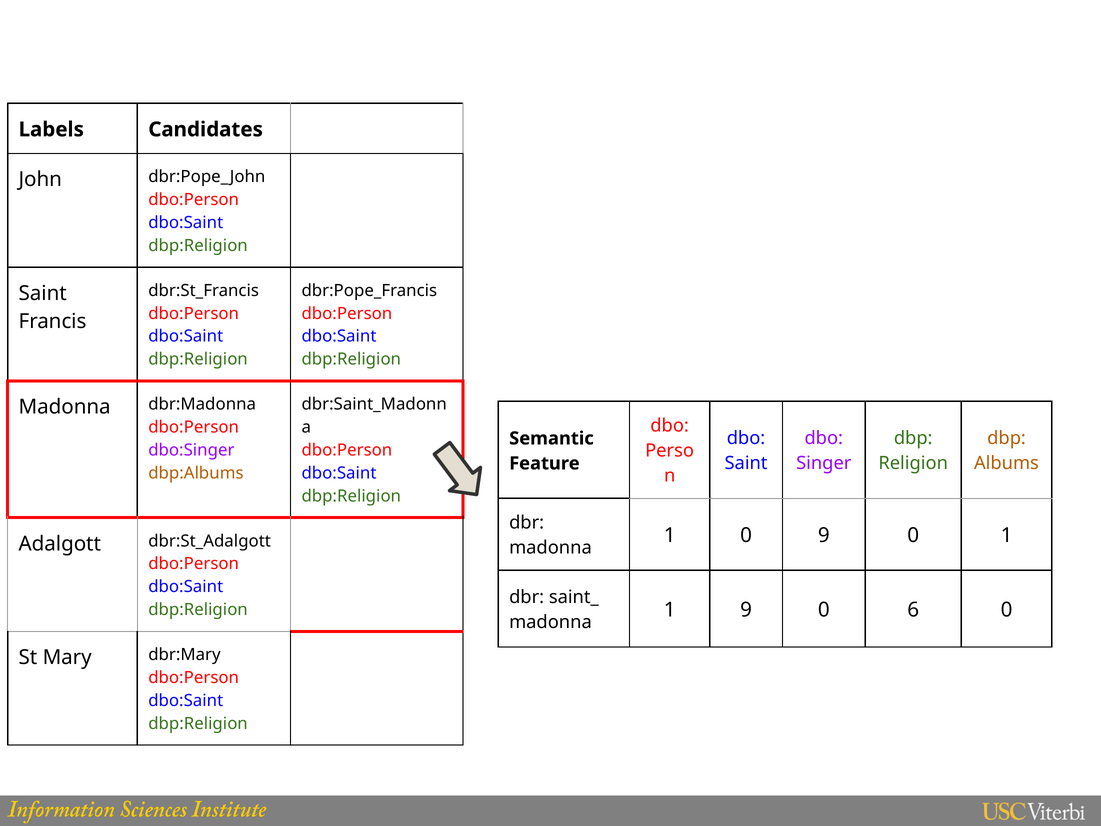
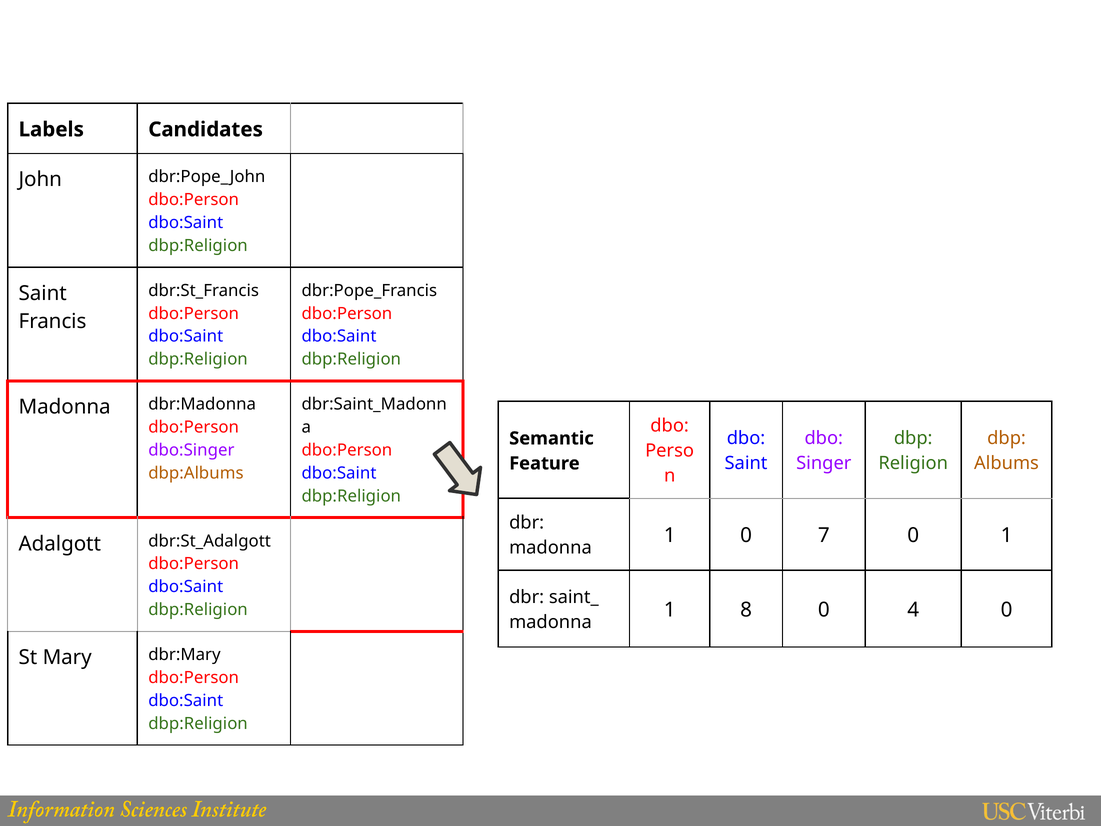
0 9: 9 -> 7
1 9: 9 -> 8
6: 6 -> 4
